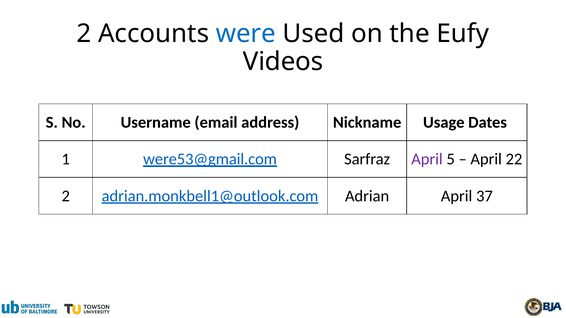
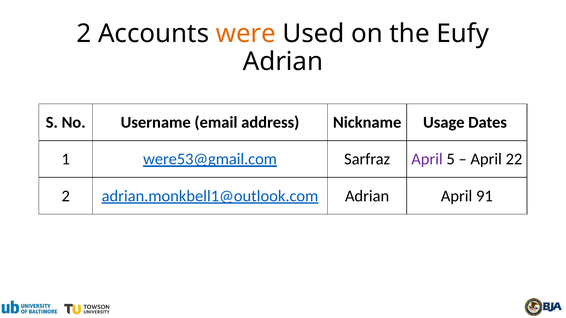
were colour: blue -> orange
Videos at (283, 62): Videos -> Adrian
37: 37 -> 91
